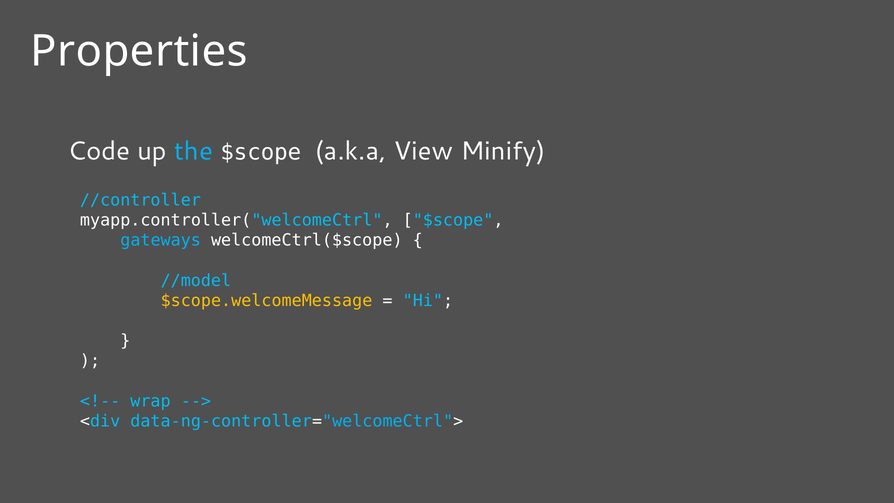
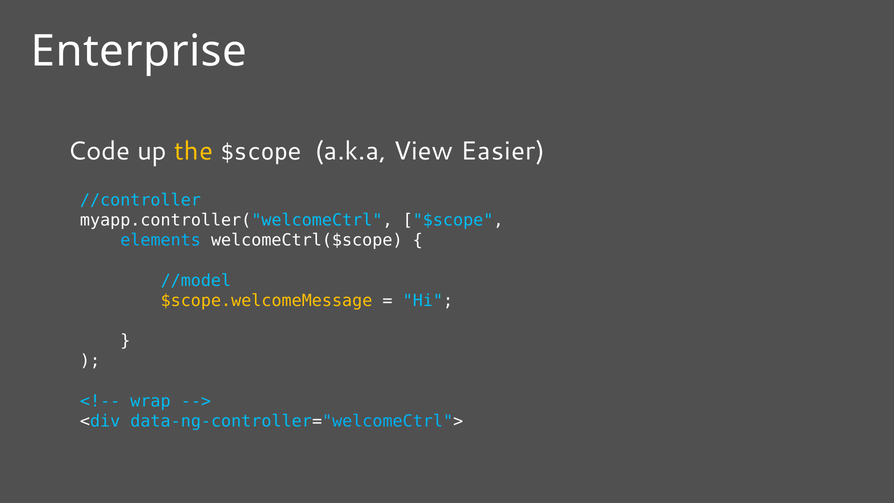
Properties: Properties -> Enterprise
the colour: light blue -> yellow
Minify: Minify -> Easier
gateways: gateways -> elements
